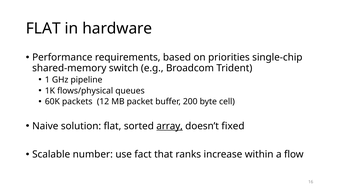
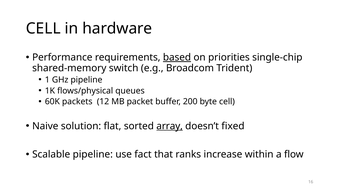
FLAT at (43, 28): FLAT -> CELL
based underline: none -> present
Scalable number: number -> pipeline
